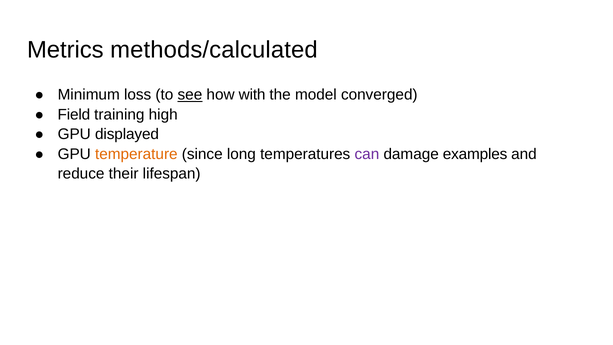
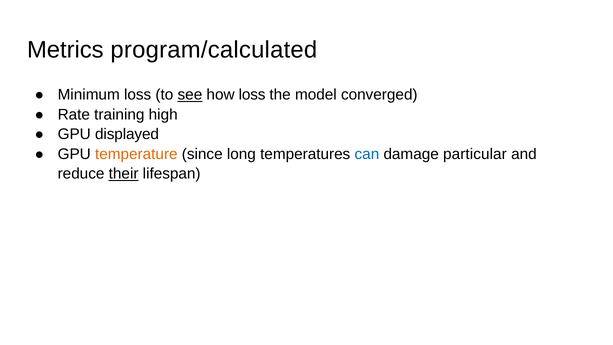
methods/calculated: methods/calculated -> program/calculated
how with: with -> loss
Field: Field -> Rate
can colour: purple -> blue
examples: examples -> particular
their underline: none -> present
